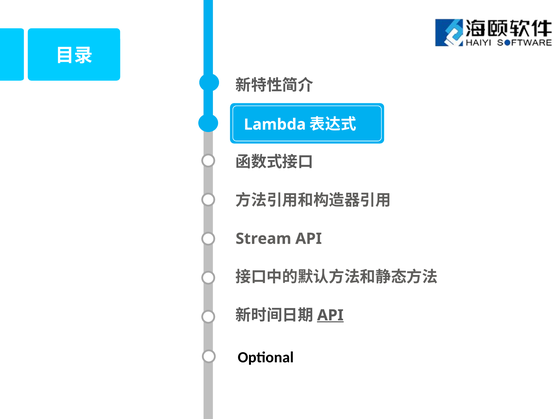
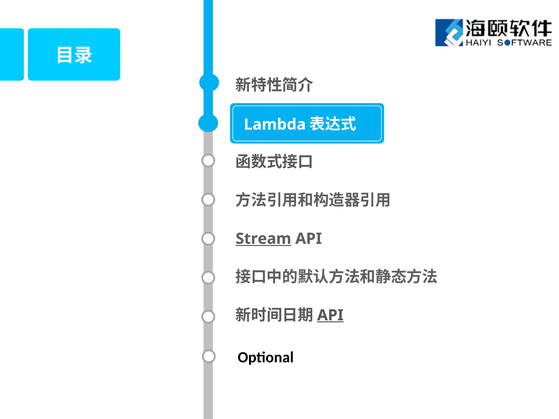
Stream underline: none -> present
